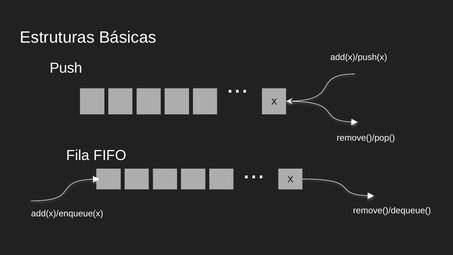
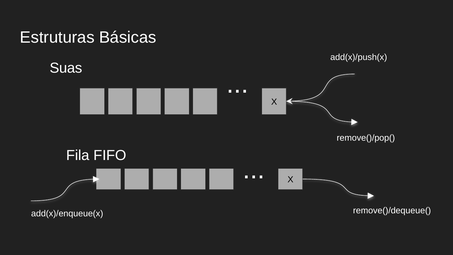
Push: Push -> Suas
